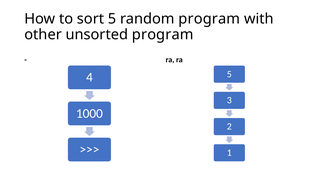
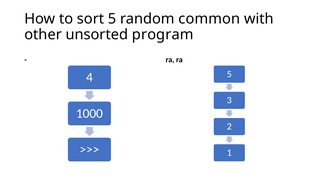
random program: program -> common
